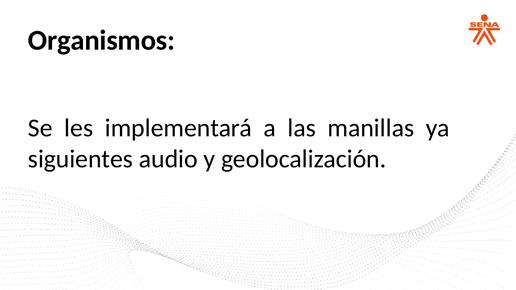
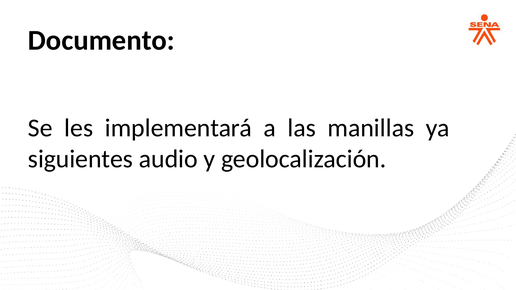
Organismos: Organismos -> Documento
